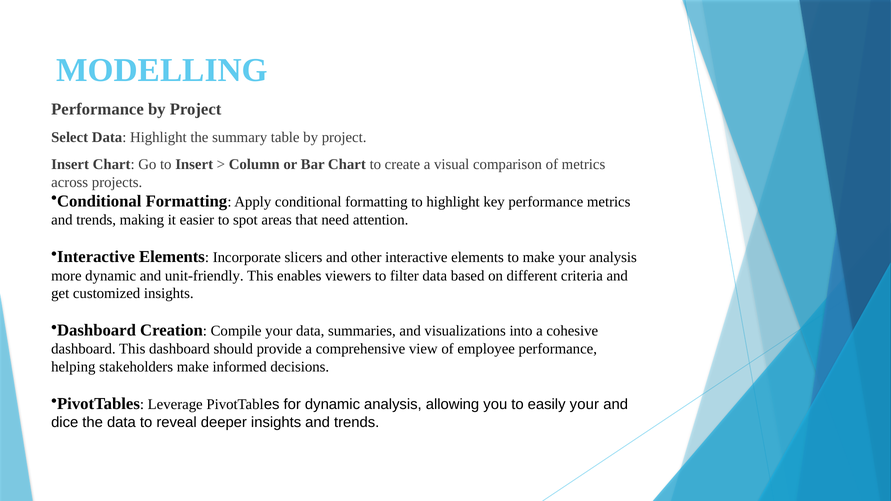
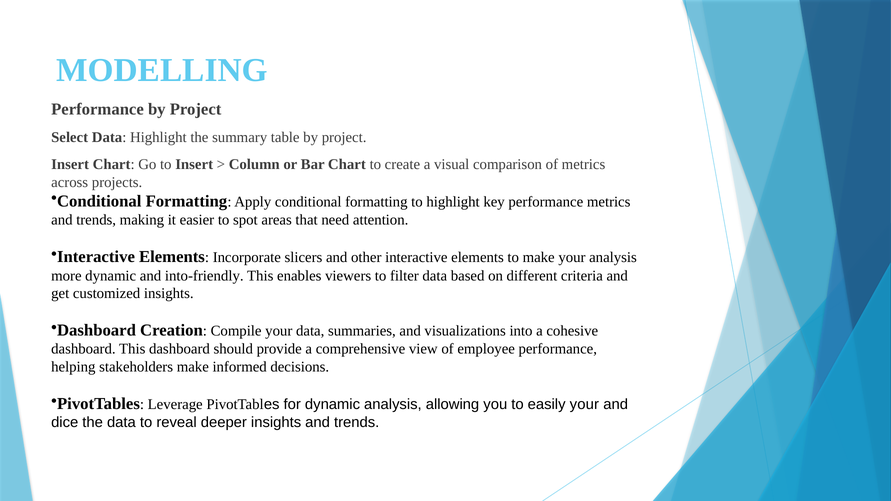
unit-friendly: unit-friendly -> into-friendly
